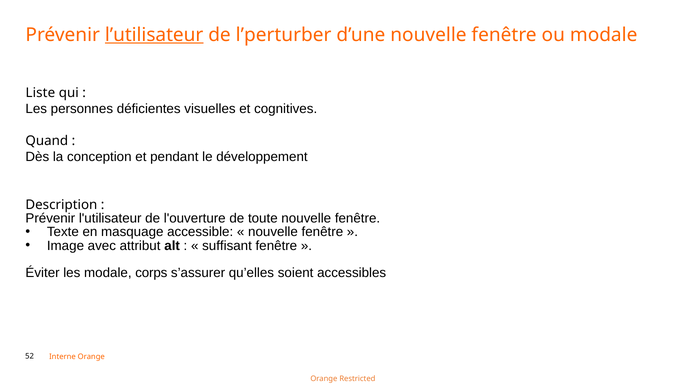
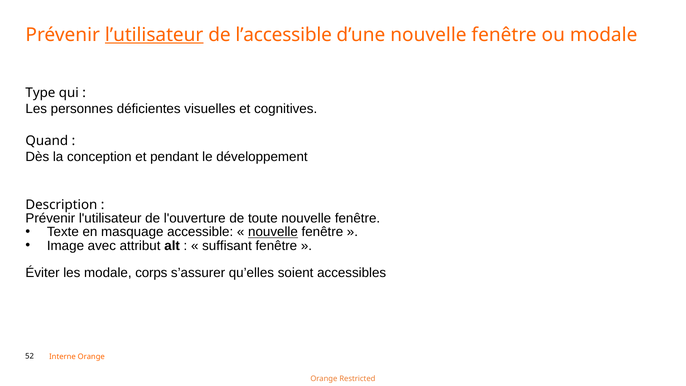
l’perturber: l’perturber -> l’accessible
Liste: Liste -> Type
nouvelle at (273, 232) underline: none -> present
